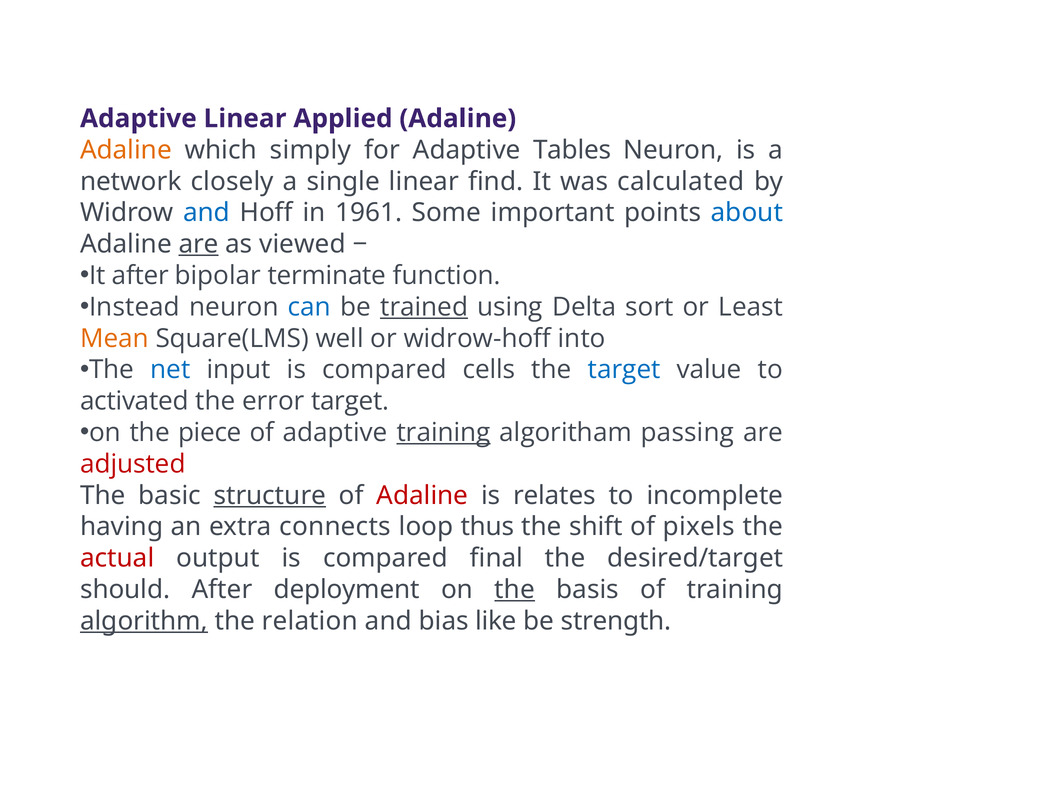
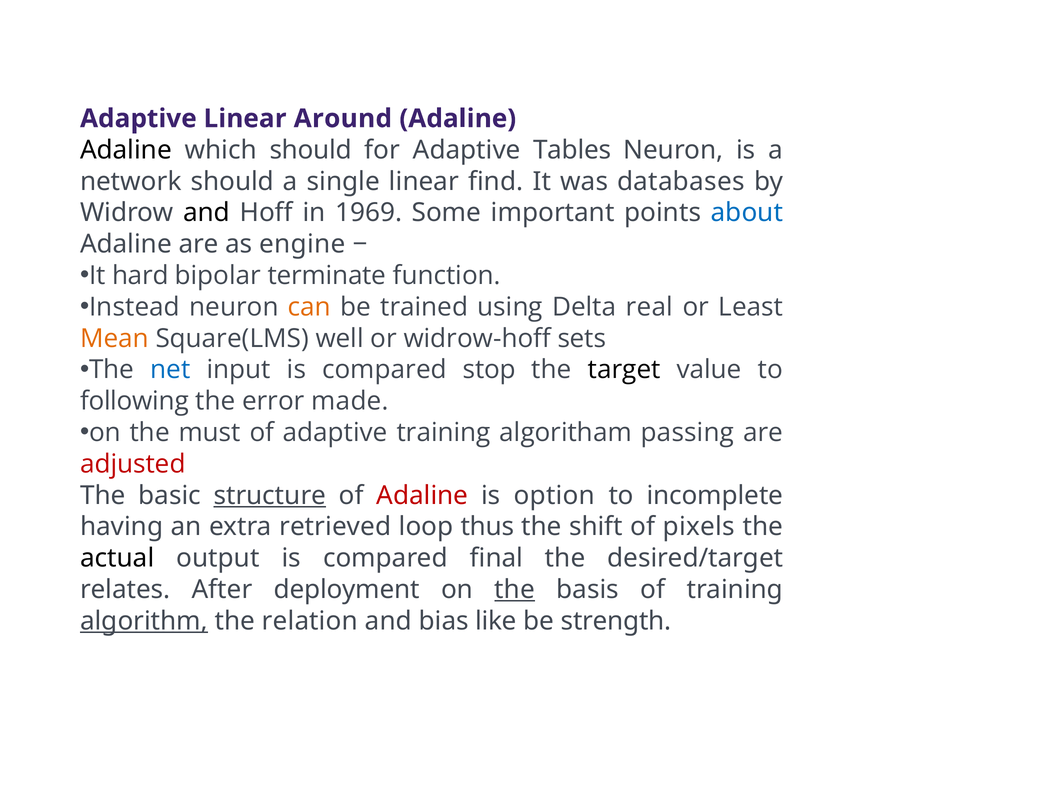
Applied: Applied -> Around
Adaline at (126, 150) colour: orange -> black
which simply: simply -> should
network closely: closely -> should
calculated: calculated -> databases
and at (207, 213) colour: blue -> black
1961: 1961 -> 1969
are at (199, 244) underline: present -> none
viewed: viewed -> engine
It after: after -> hard
can colour: blue -> orange
trained underline: present -> none
sort: sort -> real
into: into -> sets
cells: cells -> stop
target at (624, 370) colour: blue -> black
activated: activated -> following
error target: target -> made
piece: piece -> must
training at (444, 433) underline: present -> none
relates: relates -> option
connects: connects -> retrieved
actual colour: red -> black
should: should -> relates
